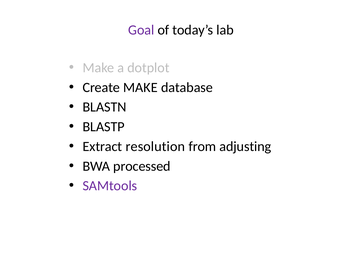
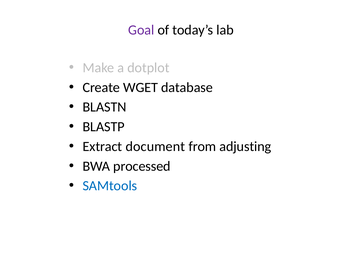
Create MAKE: MAKE -> WGET
resolution: resolution -> document
SAMtools colour: purple -> blue
